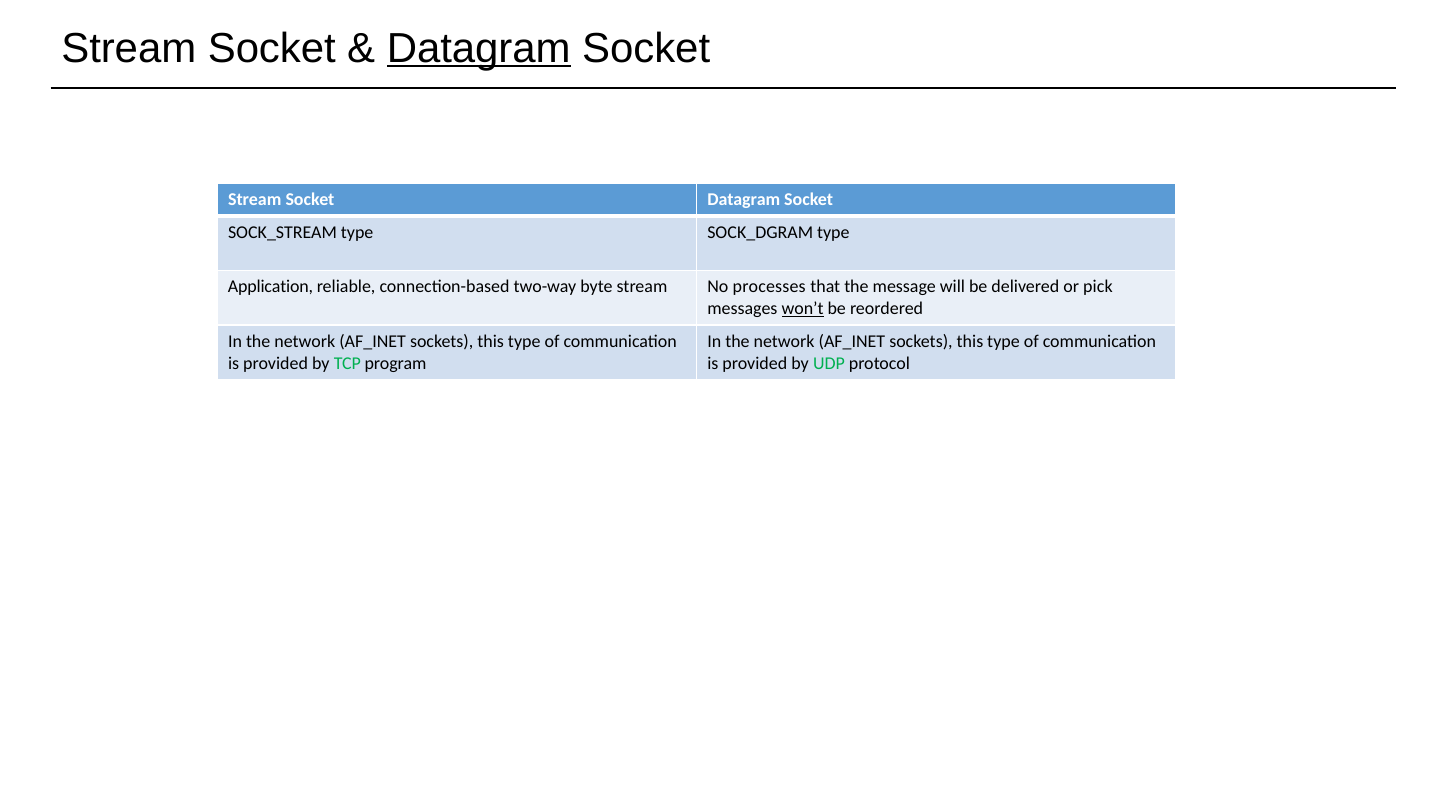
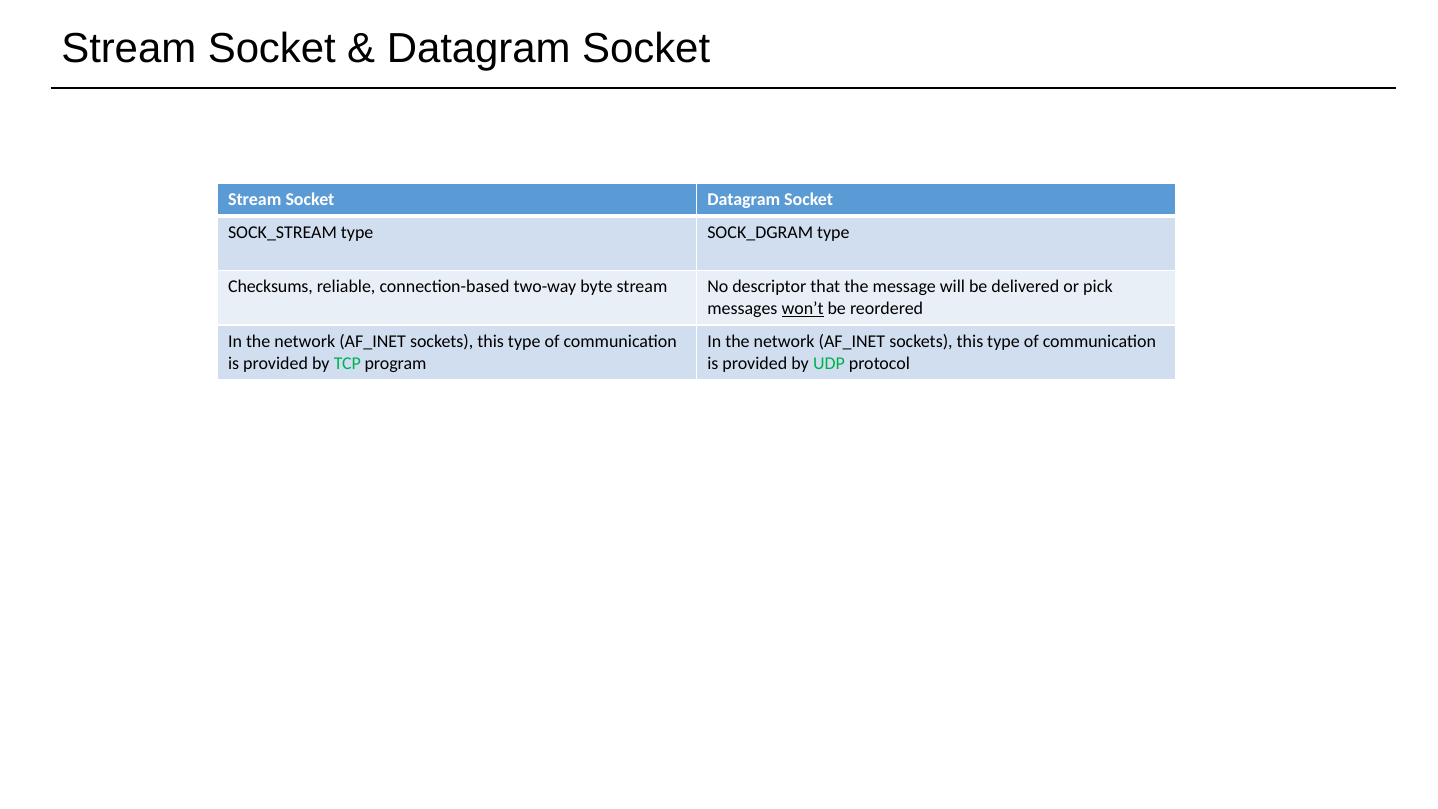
Datagram at (479, 48) underline: present -> none
Application: Application -> Checksums
processes: processes -> descriptor
